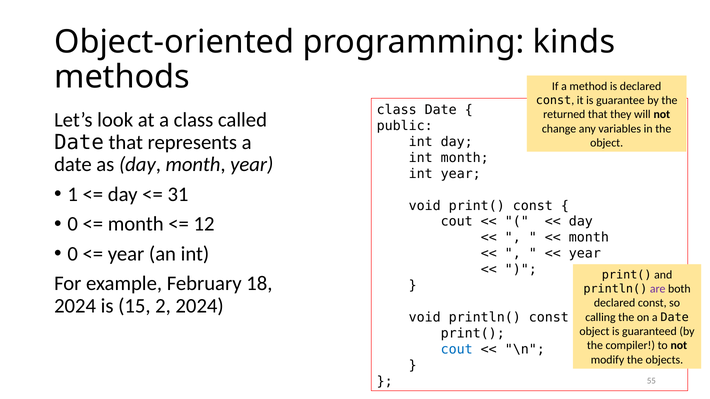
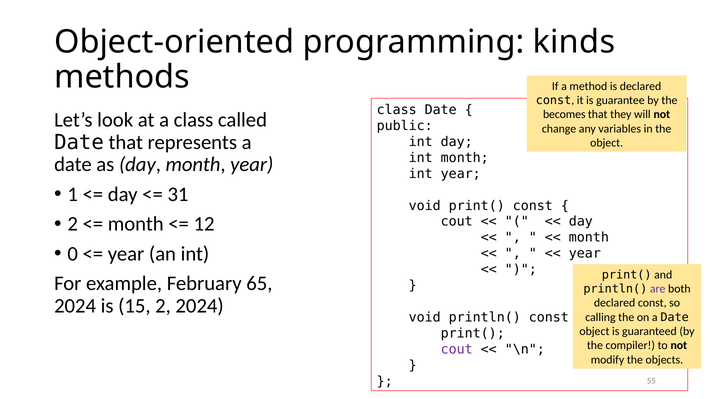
returned: returned -> becomes
0 at (73, 224): 0 -> 2
18: 18 -> 65
cout at (457, 350) colour: blue -> purple
